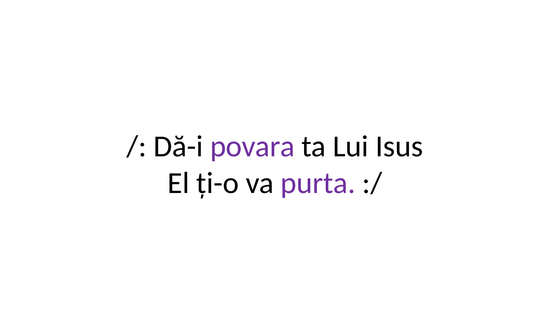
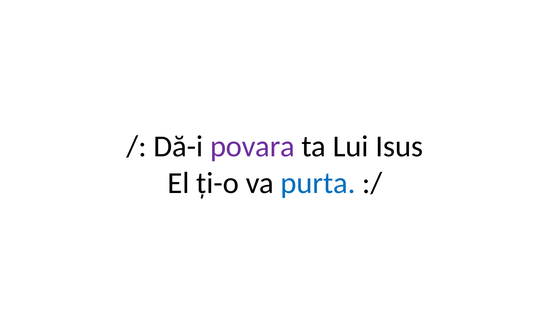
purta colour: purple -> blue
